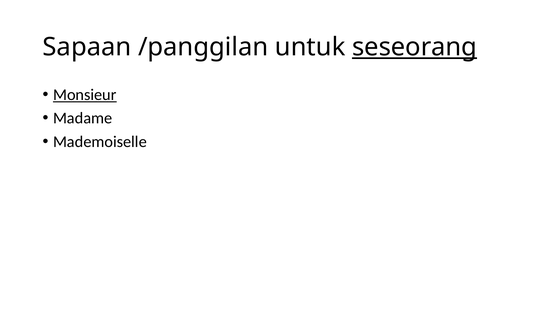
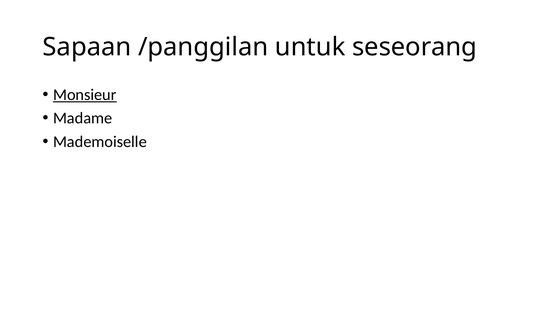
seseorang underline: present -> none
